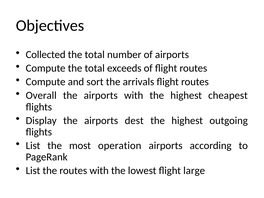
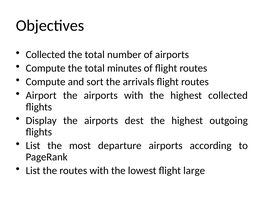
exceeds: exceeds -> minutes
Overall: Overall -> Airport
highest cheapest: cheapest -> collected
operation: operation -> departure
